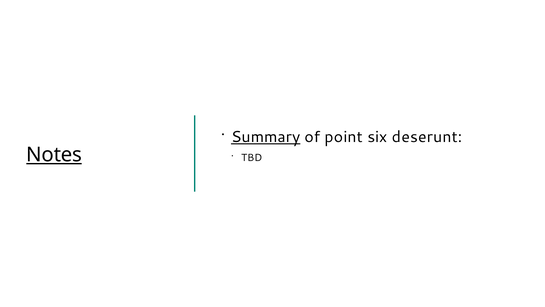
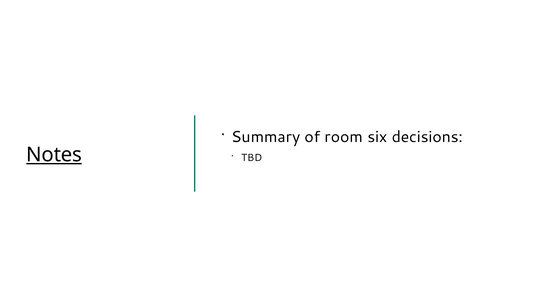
Summary underline: present -> none
point: point -> room
deserunt: deserunt -> decisions
